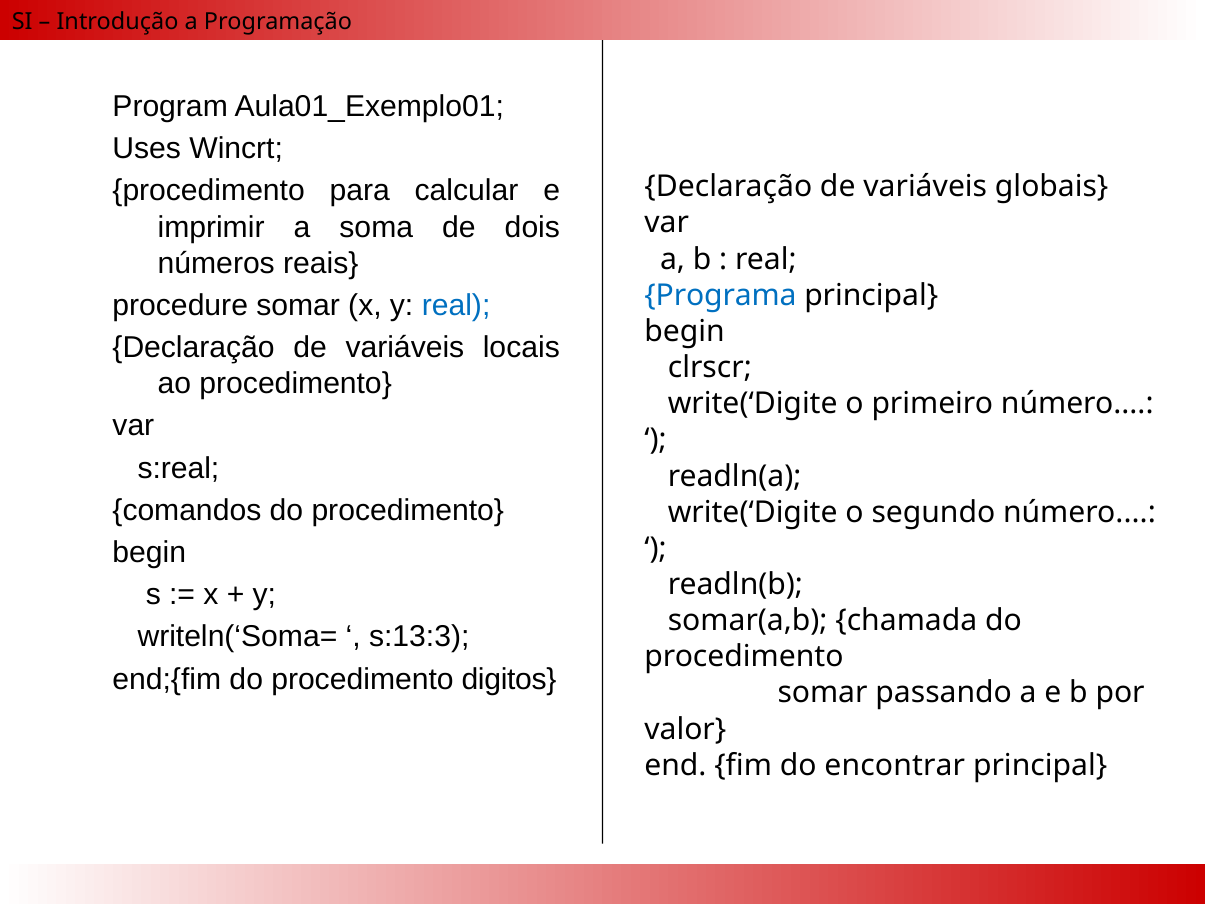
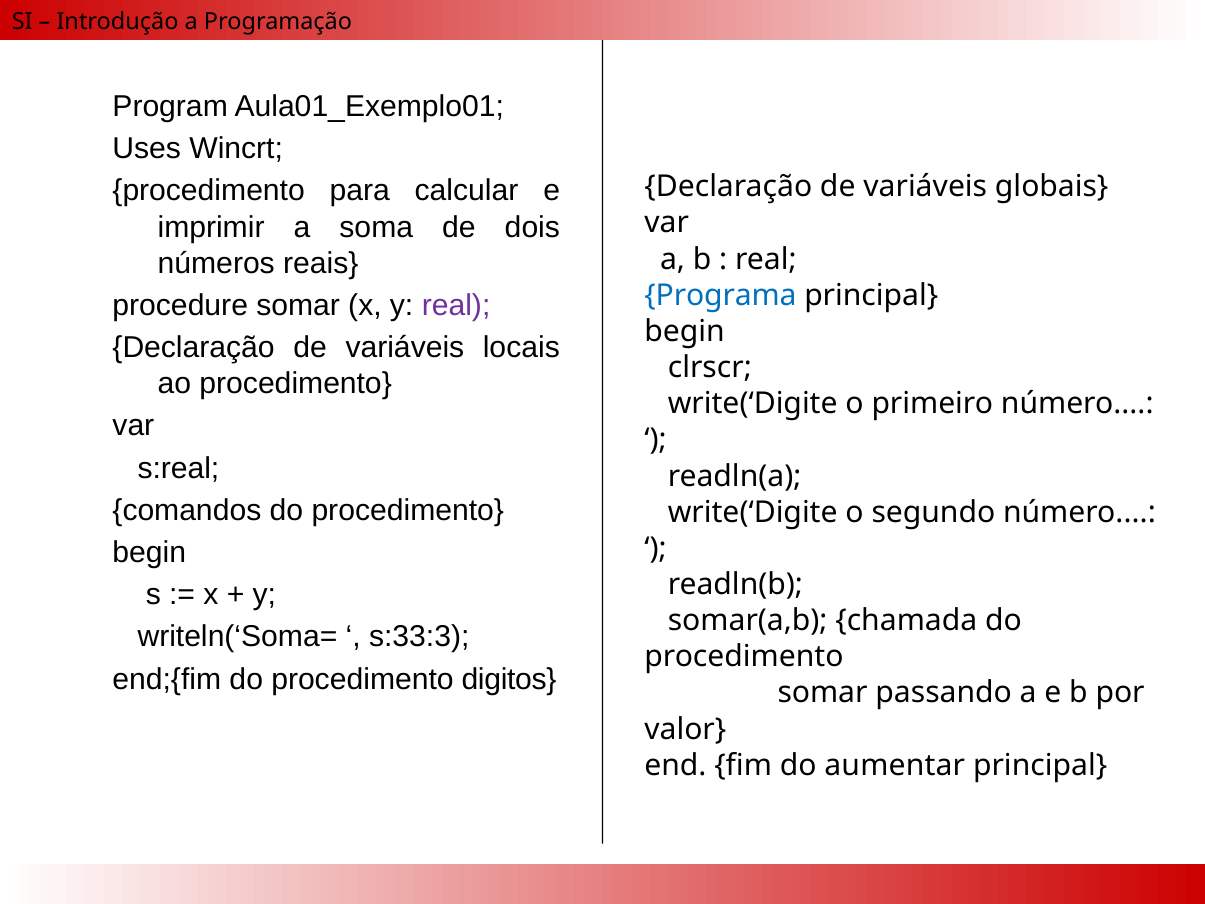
real at (456, 305) colour: blue -> purple
s:13:3: s:13:3 -> s:33:3
encontrar: encontrar -> aumentar
